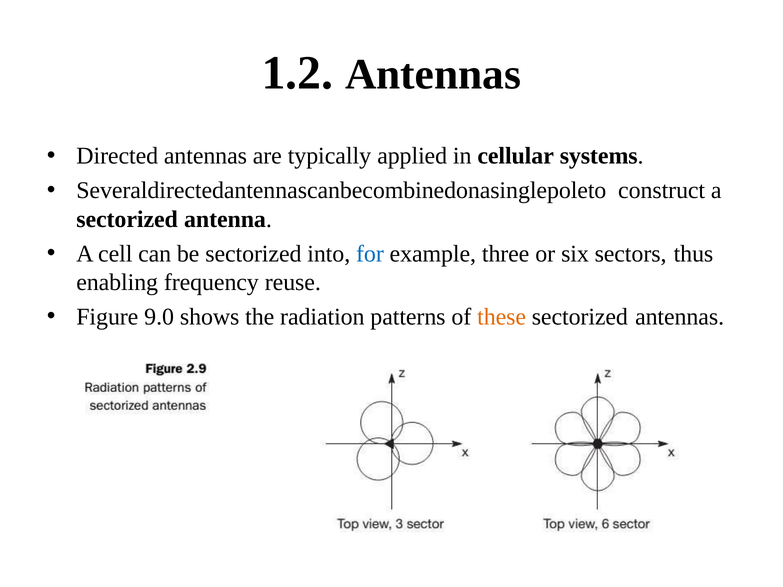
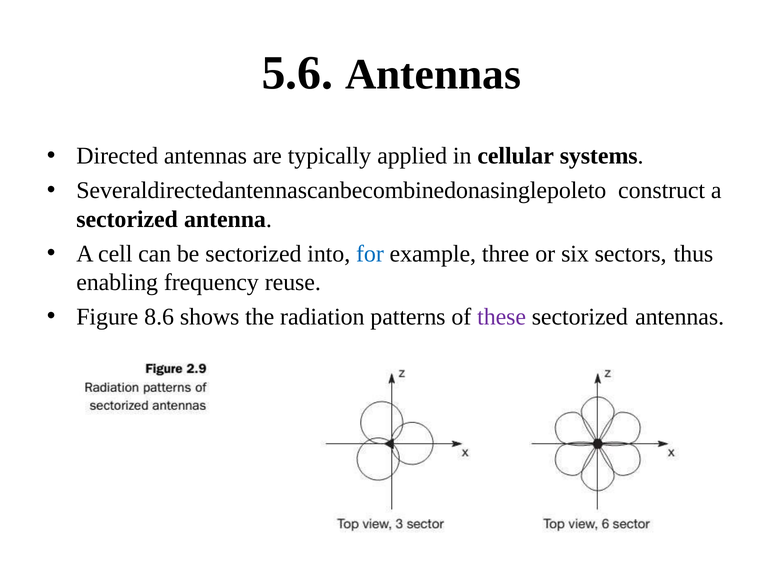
1.2: 1.2 -> 5.6
9.0: 9.0 -> 8.6
these colour: orange -> purple
